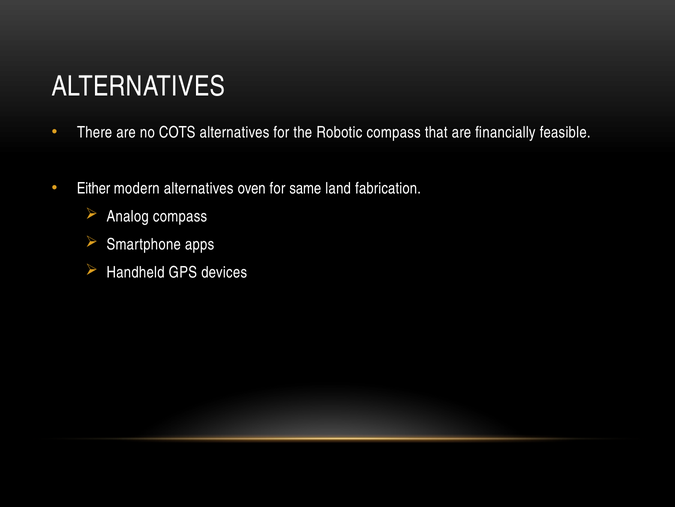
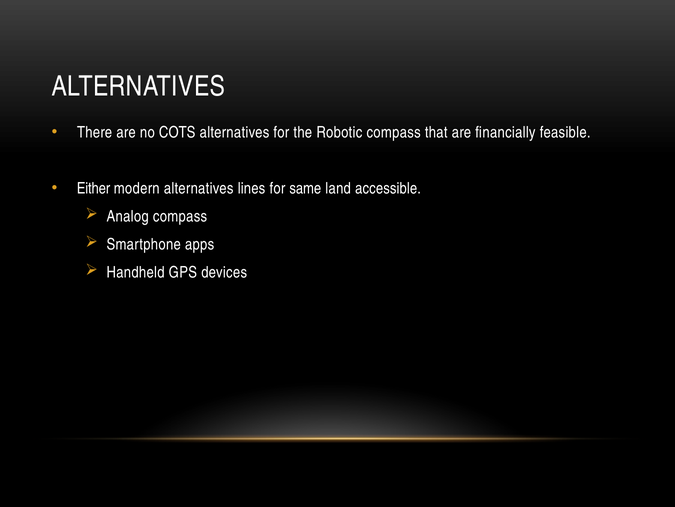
oven: oven -> lines
fabrication: fabrication -> accessible
